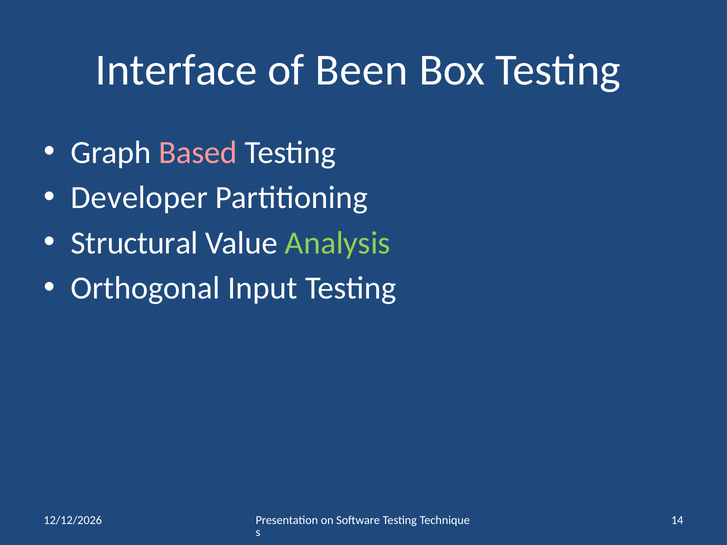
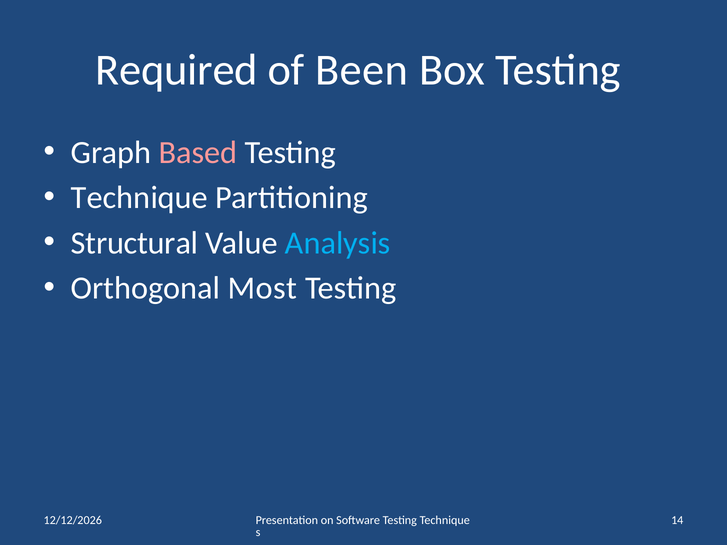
Interface: Interface -> Required
Developer at (139, 198): Developer -> Technique
Analysis colour: light green -> light blue
Input: Input -> Most
